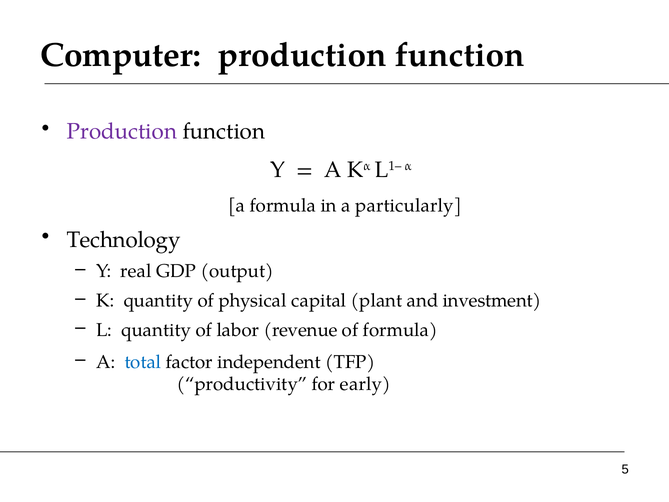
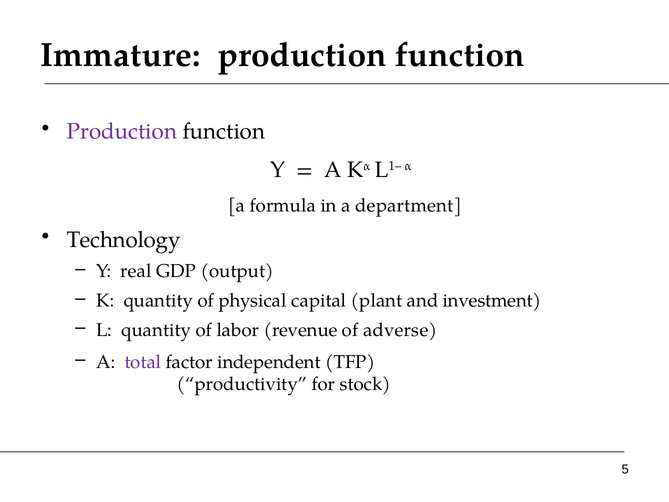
Computer: Computer -> Immature
particularly: particularly -> department
of formula: formula -> adverse
total colour: blue -> purple
early: early -> stock
